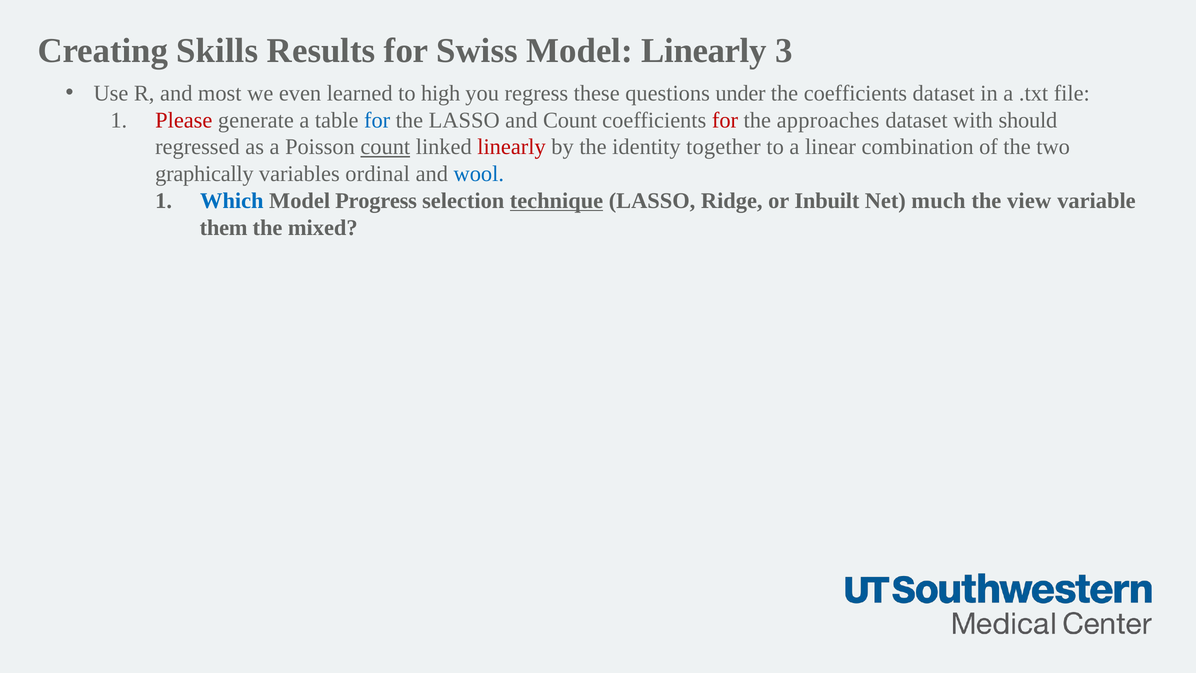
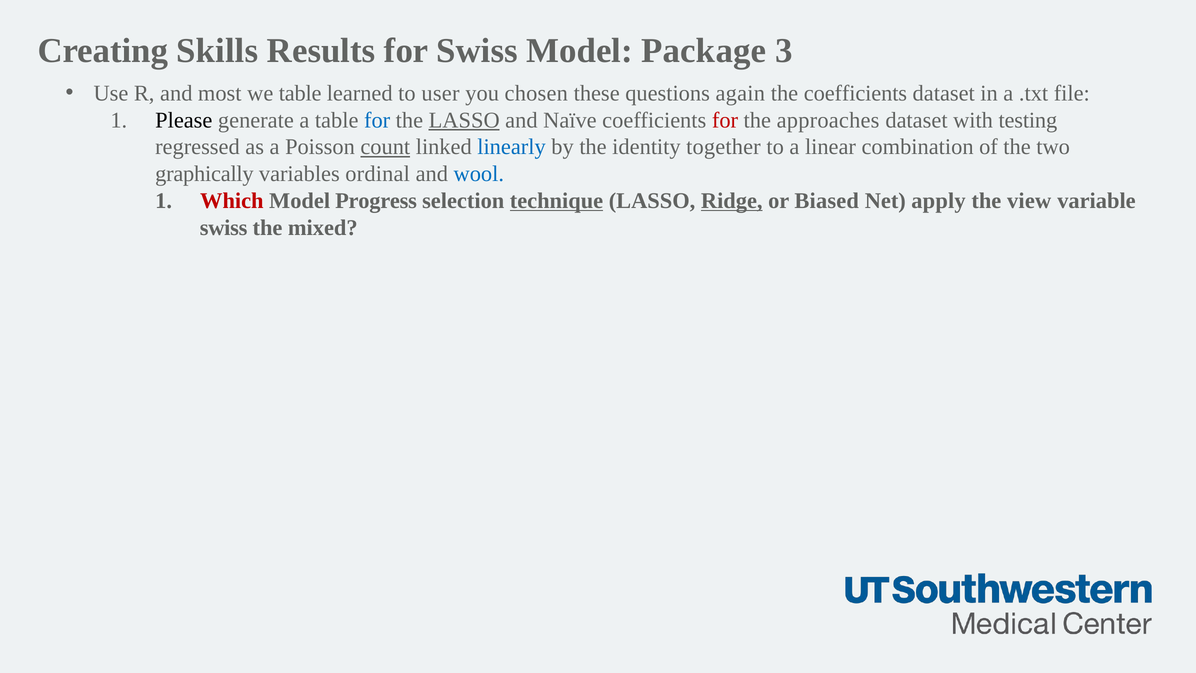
Model Linearly: Linearly -> Package
we even: even -> table
high: high -> user
regress: regress -> chosen
under: under -> again
Please colour: red -> black
LASSO at (464, 120) underline: none -> present
and Count: Count -> Naïve
should: should -> testing
linearly at (512, 147) colour: red -> blue
Which colour: blue -> red
Ridge underline: none -> present
Inbuilt: Inbuilt -> Biased
much: much -> apply
them at (224, 228): them -> swiss
